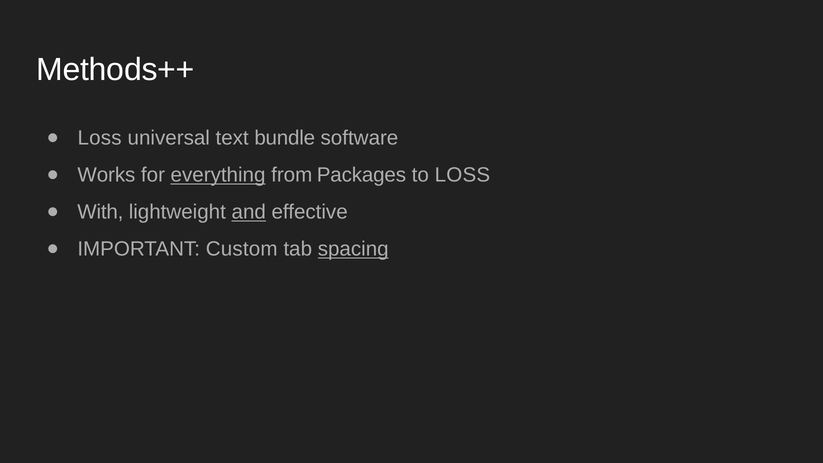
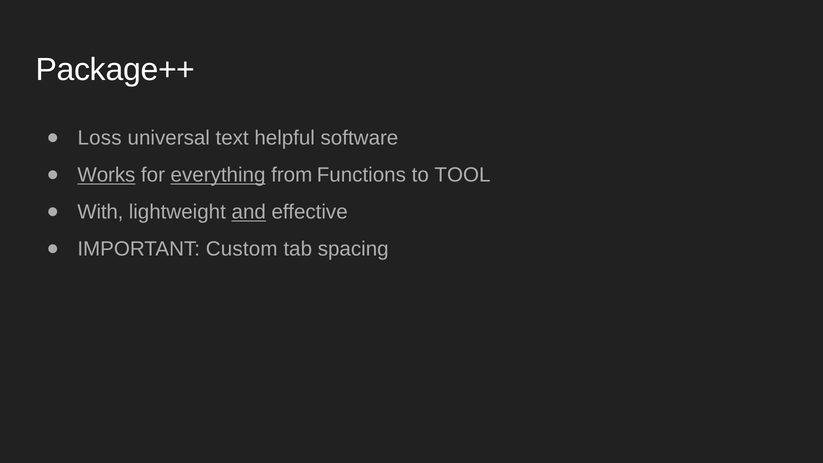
Methods++: Methods++ -> Package++
bundle: bundle -> helpful
Works underline: none -> present
Packages: Packages -> Functions
to LOSS: LOSS -> TOOL
spacing underline: present -> none
